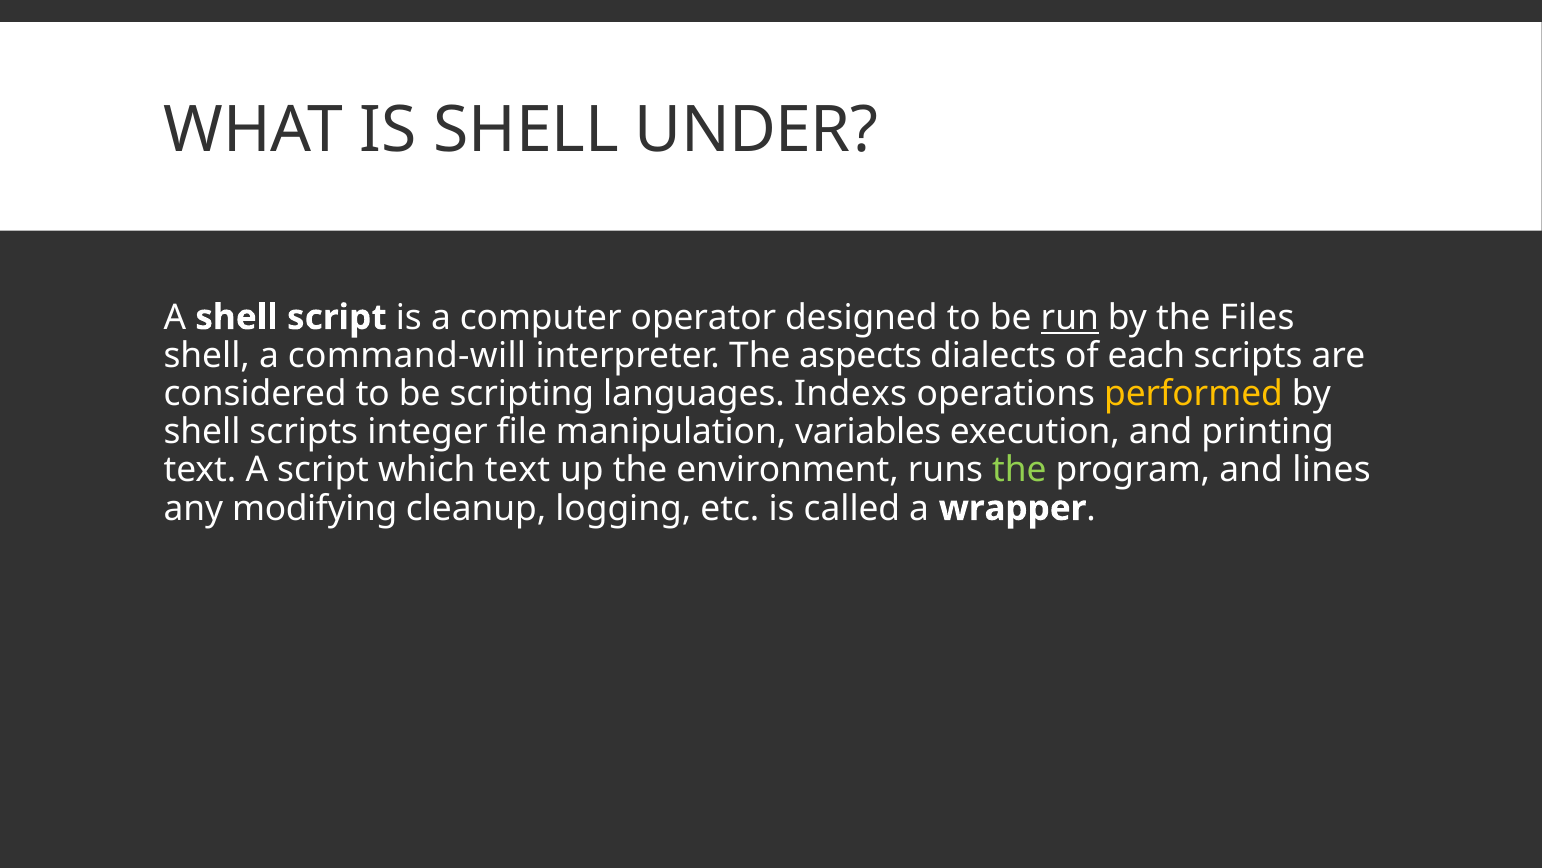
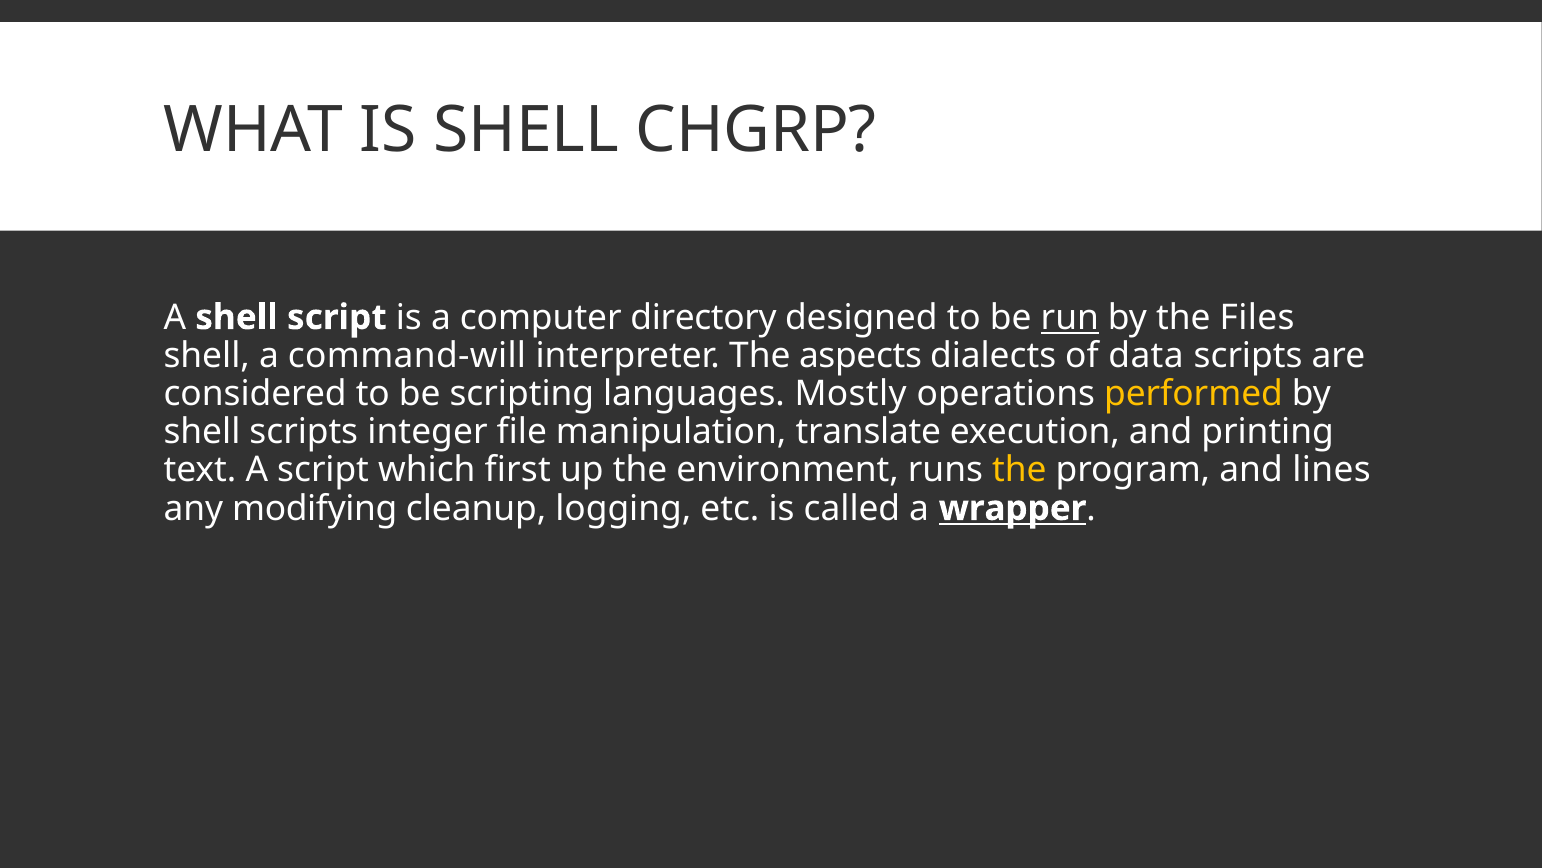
UNDER: UNDER -> CHGRP
operator: operator -> directory
each: each -> data
Indexs: Indexs -> Mostly
variables: variables -> translate
which text: text -> first
the at (1019, 470) colour: light green -> yellow
wrapper underline: none -> present
